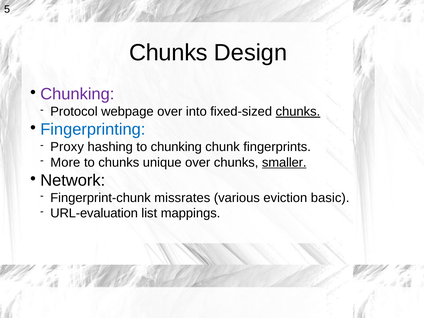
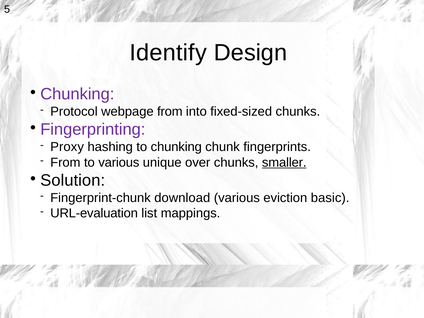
Chunks at (168, 53): Chunks -> Identify
webpage over: over -> from
chunks at (298, 112) underline: present -> none
Fingerprinting colour: blue -> purple
More at (65, 163): More -> From
to chunks: chunks -> various
Network: Network -> Solution
missrates: missrates -> download
